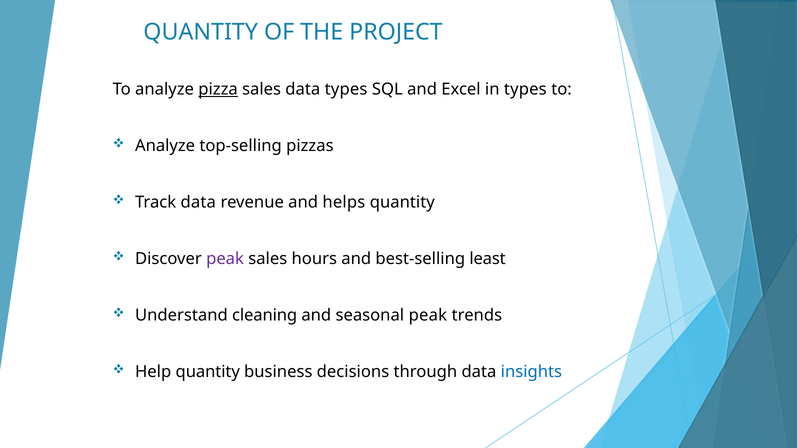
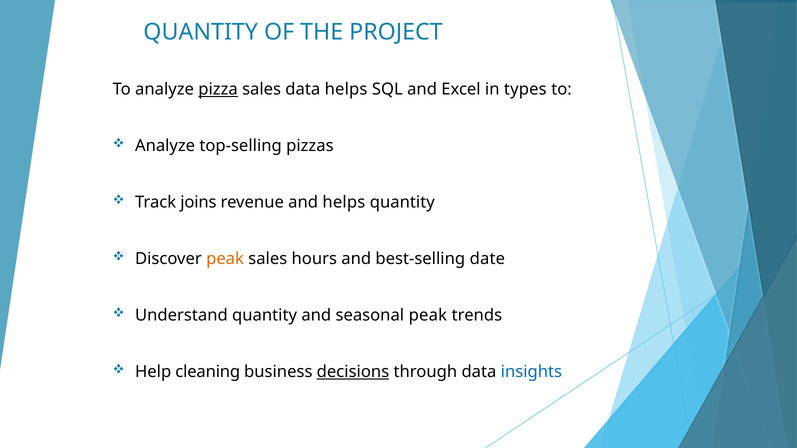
data types: types -> helps
Track data: data -> joins
peak at (225, 259) colour: purple -> orange
least: least -> date
Understand cleaning: cleaning -> quantity
Help quantity: quantity -> cleaning
decisions underline: none -> present
